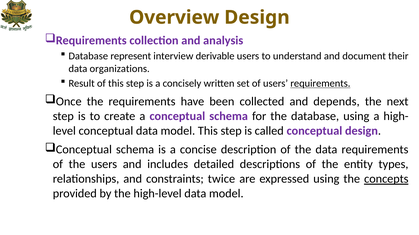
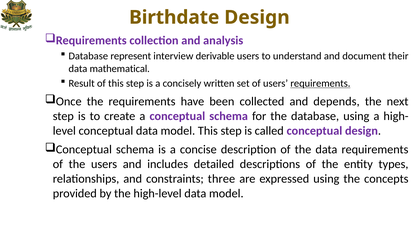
Overview: Overview -> Birthdate
organizations: organizations -> mathematical
twice: twice -> three
concepts underline: present -> none
